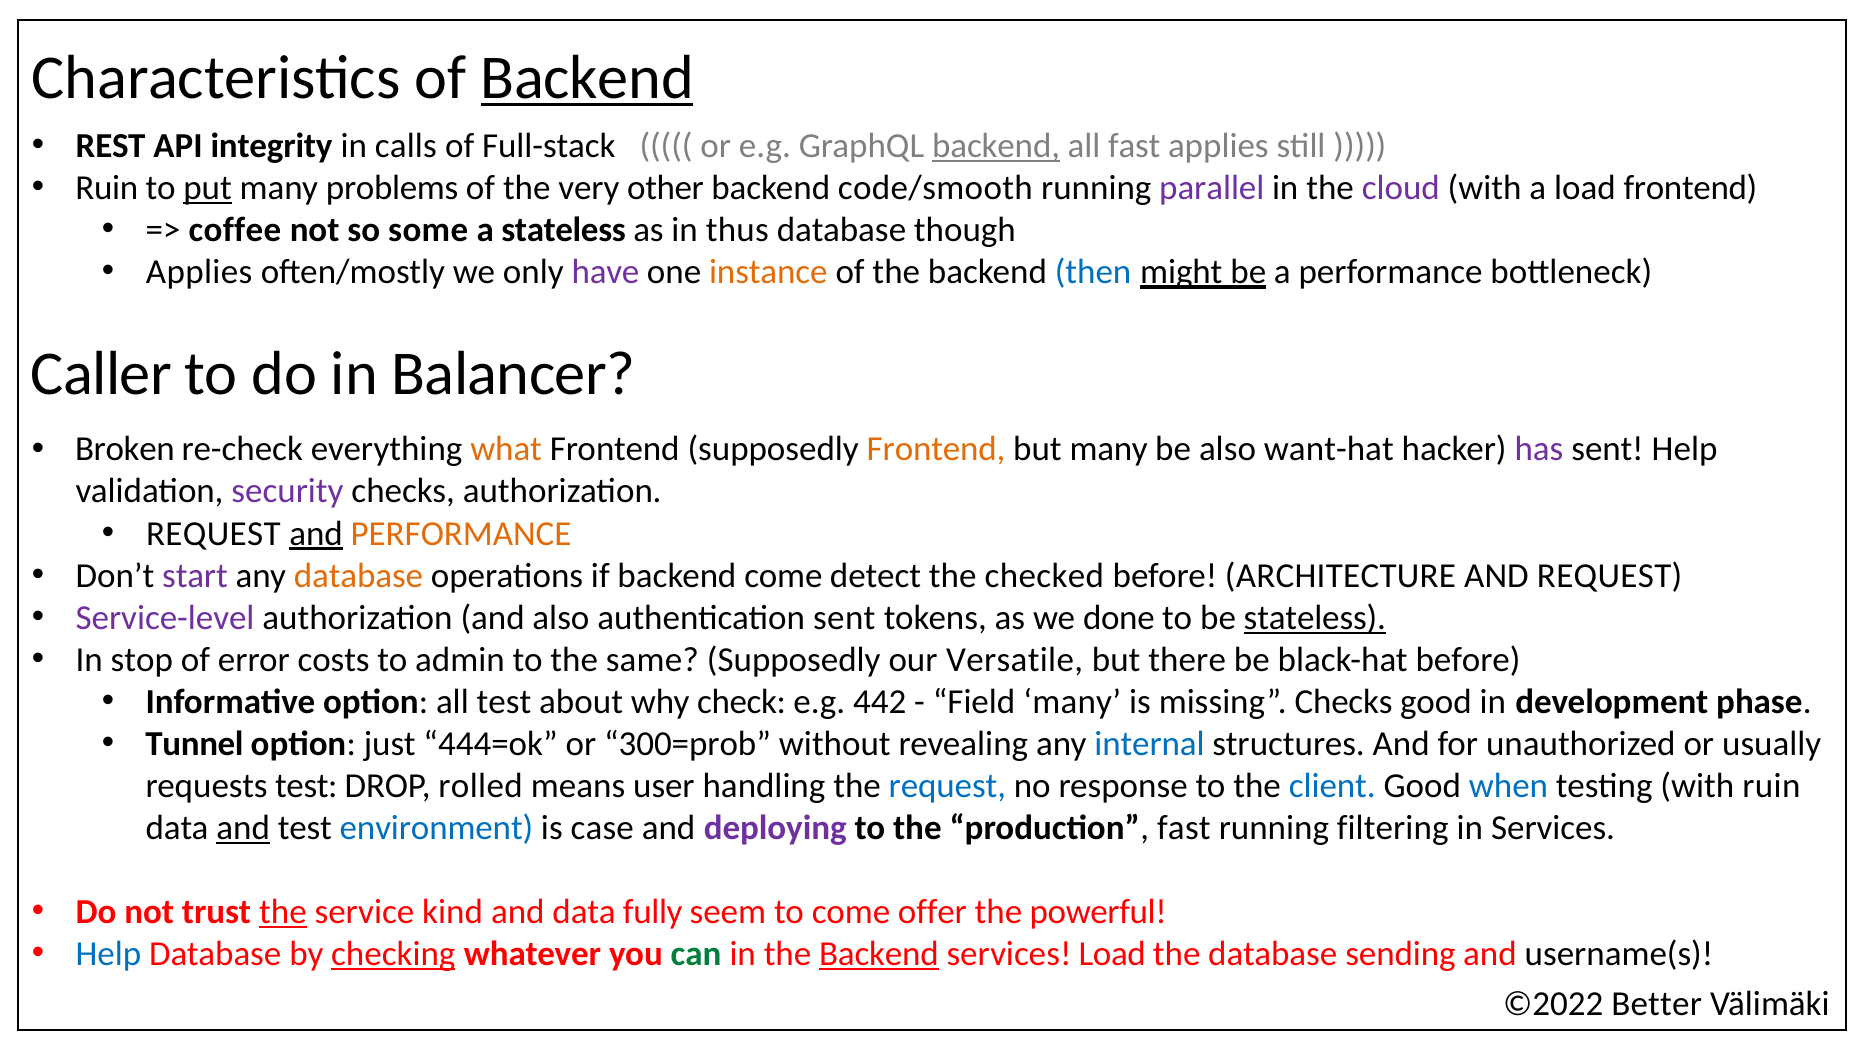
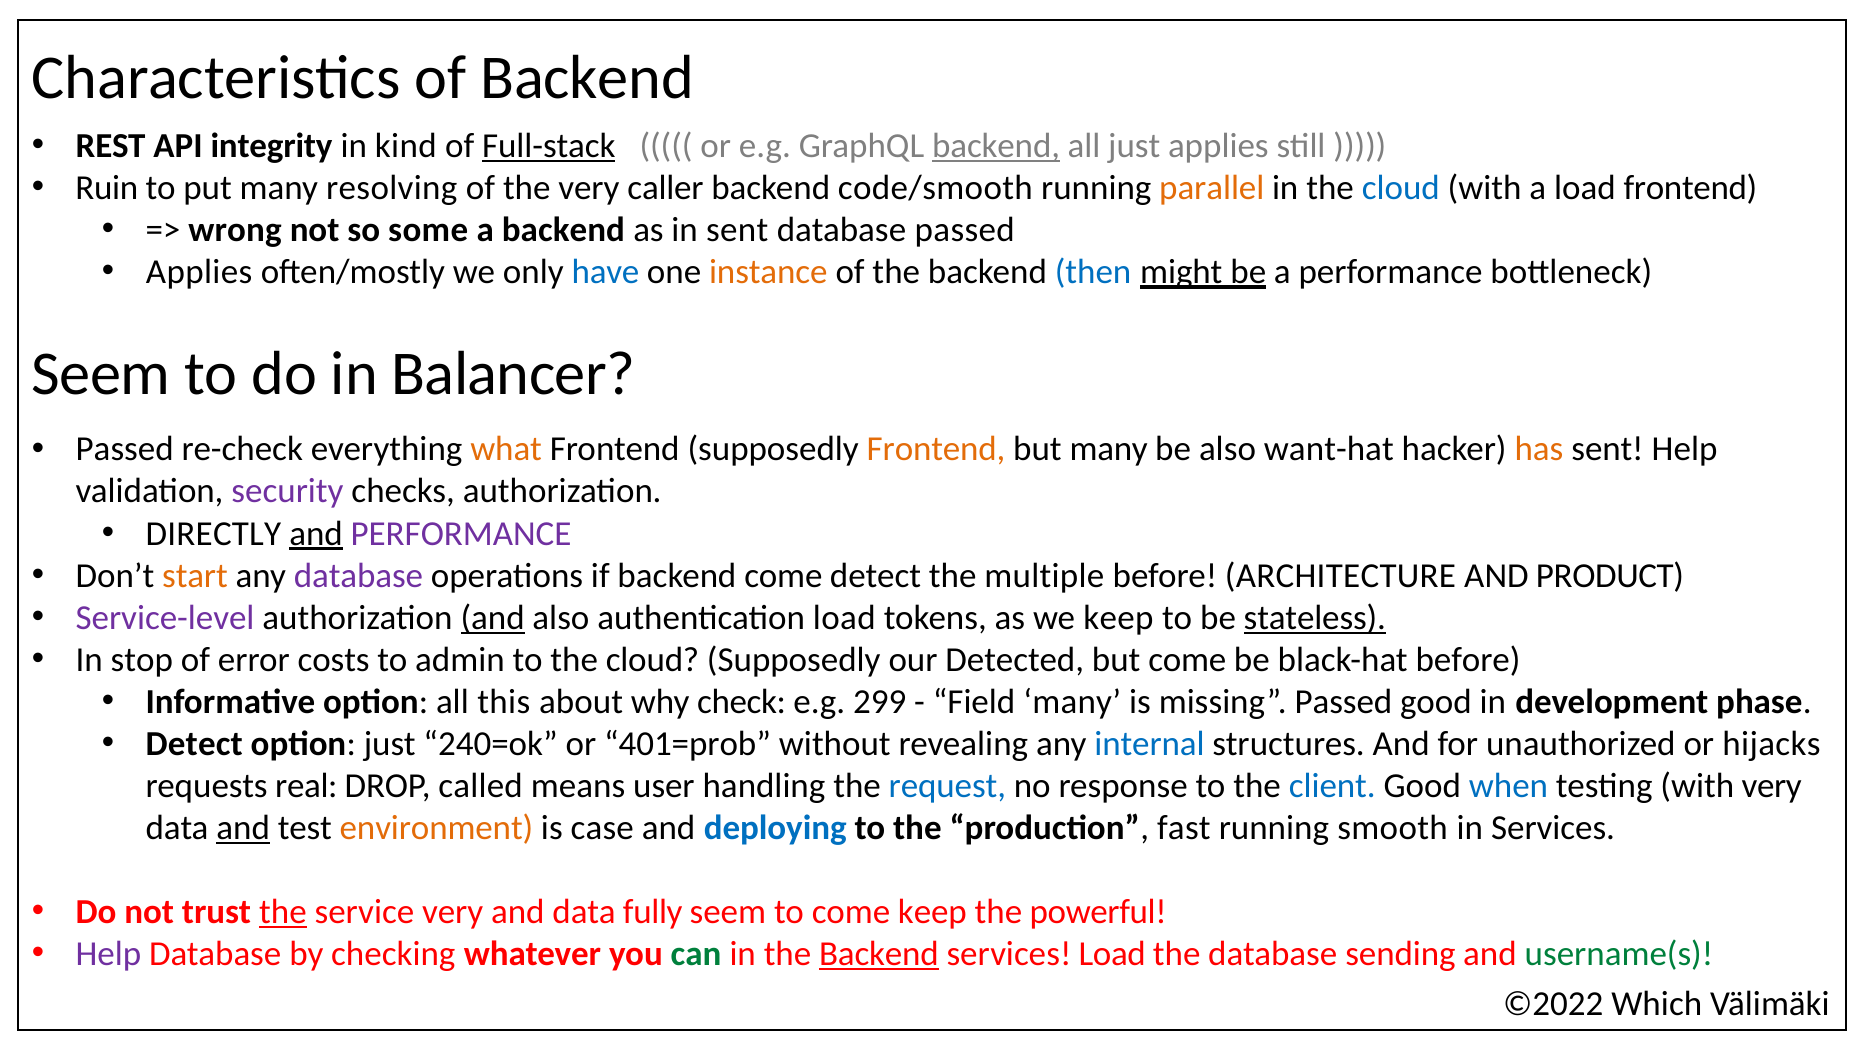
Backend at (587, 78) underline: present -> none
calls: calls -> kind
Full-stack underline: none -> present
all fast: fast -> just
put underline: present -> none
problems: problems -> resolving
other: other -> caller
parallel colour: purple -> orange
cloud at (1401, 188) colour: purple -> blue
coffee: coffee -> wrong
a stateless: stateless -> backend
in thus: thus -> sent
database though: though -> passed
have colour: purple -> blue
Caller at (101, 374): Caller -> Seem
Broken at (125, 450): Broken -> Passed
has colour: purple -> orange
REQUEST at (213, 534): REQUEST -> DIRECTLY
PERFORMANCE at (461, 534) colour: orange -> purple
start colour: purple -> orange
database at (358, 576) colour: orange -> purple
checked: checked -> multiple
AND REQUEST: REQUEST -> PRODUCT
and at (493, 618) underline: none -> present
authentication sent: sent -> load
we done: done -> keep
to the same: same -> cloud
Versatile: Versatile -> Detected
but there: there -> come
all test: test -> this
442: 442 -> 299
missing Checks: Checks -> Passed
Tunnel at (194, 744): Tunnel -> Detect
444=ok: 444=ok -> 240=ok
300=prob: 300=prob -> 401=prob
usually: usually -> hijacks
requests test: test -> real
rolled: rolled -> called
with ruin: ruin -> very
environment colour: blue -> orange
deploying colour: purple -> blue
filtering: filtering -> smooth
service kind: kind -> very
come offer: offer -> keep
Help at (108, 954) colour: blue -> purple
checking underline: present -> none
username(s colour: black -> green
Better: Better -> Which
